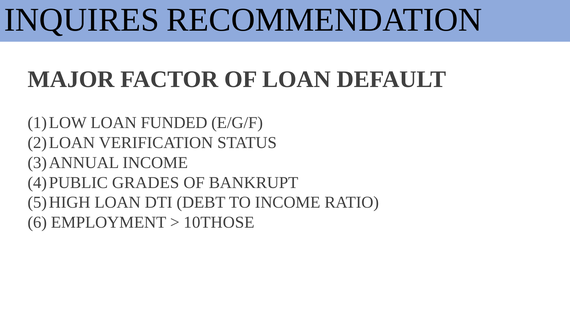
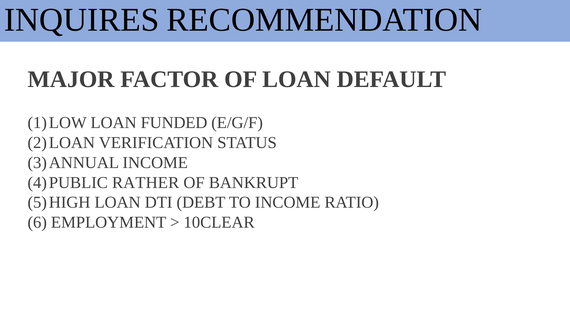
GRADES: GRADES -> RATHER
10THOSE: 10THOSE -> 10CLEAR
